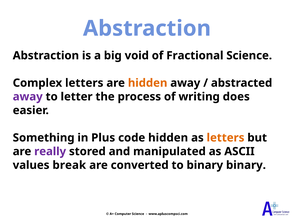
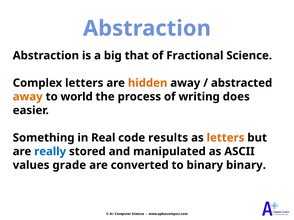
void: void -> that
away at (28, 97) colour: purple -> orange
letter: letter -> world
Plus: Plus -> Real
code hidden: hidden -> results
really colour: purple -> blue
break: break -> grade
